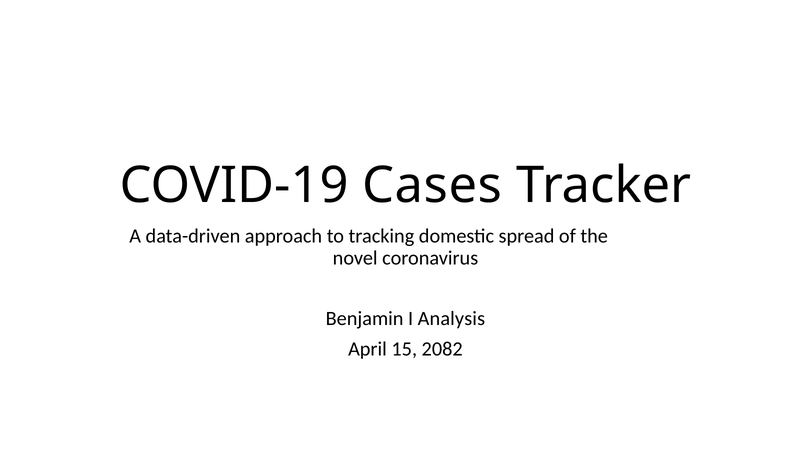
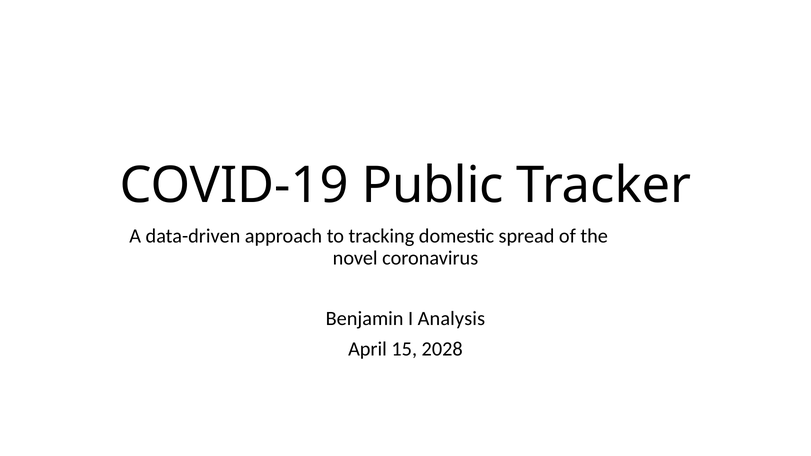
Cases: Cases -> Public
2082: 2082 -> 2028
